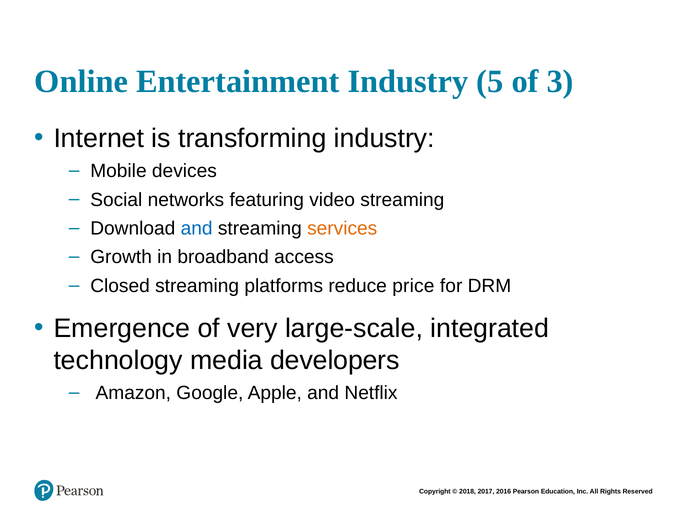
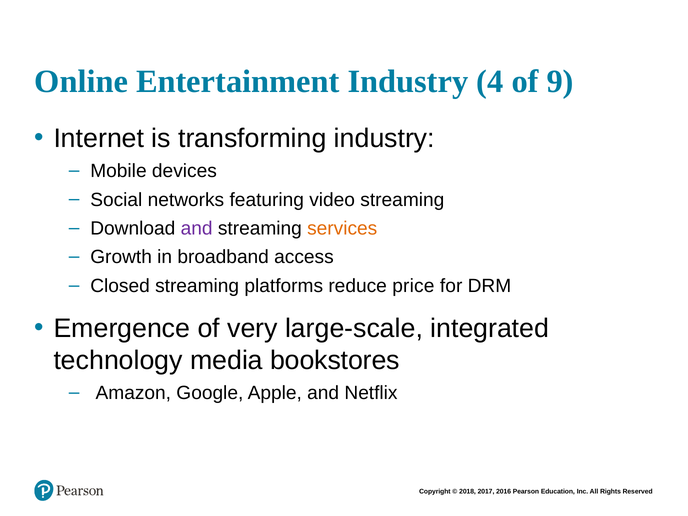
5: 5 -> 4
3: 3 -> 9
and at (197, 228) colour: blue -> purple
developers: developers -> bookstores
